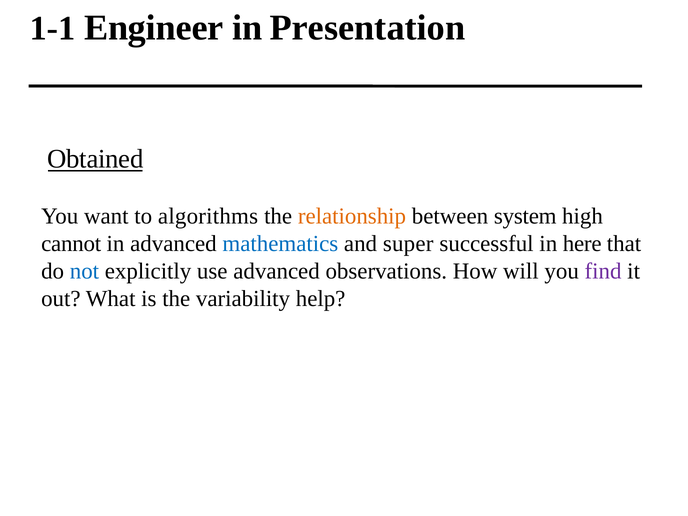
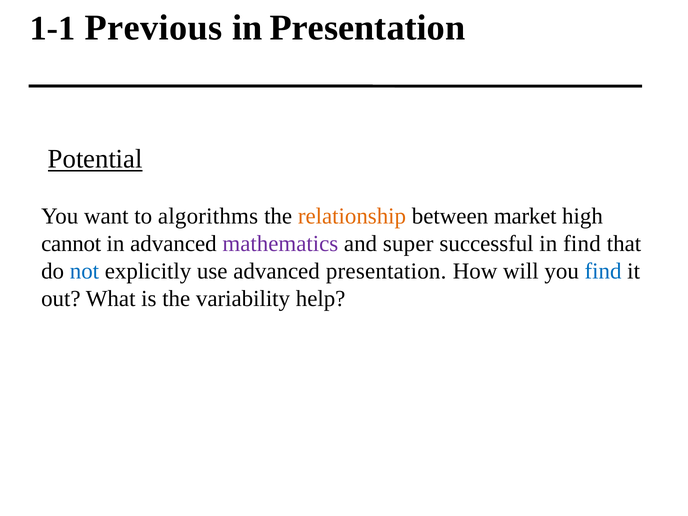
Engineer: Engineer -> Previous
Obtained: Obtained -> Potential
system: system -> market
mathematics colour: blue -> purple
in here: here -> find
advanced observations: observations -> presentation
find at (603, 271) colour: purple -> blue
